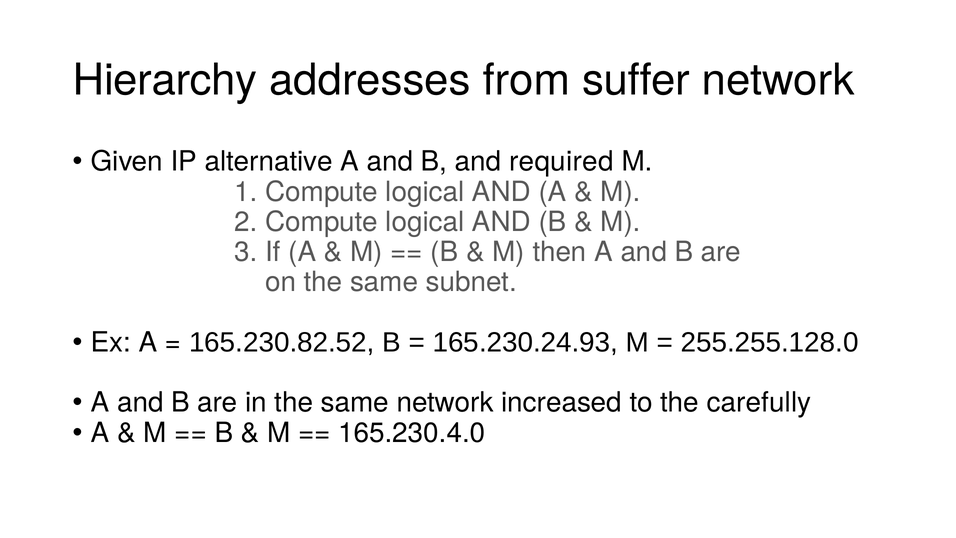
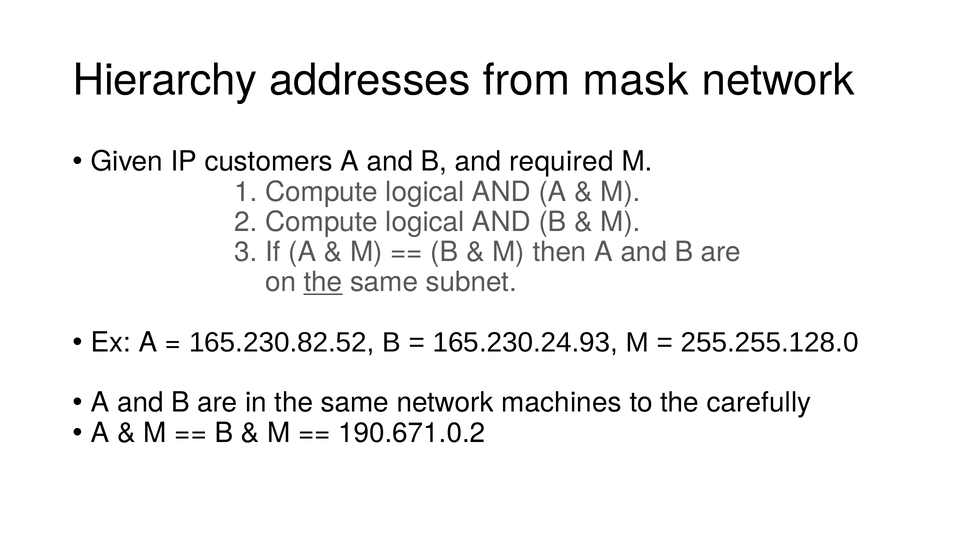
suffer: suffer -> mask
alternative: alternative -> customers
the at (323, 282) underline: none -> present
increased: increased -> machines
165.230.4.0: 165.230.4.0 -> 190.671.0.2
